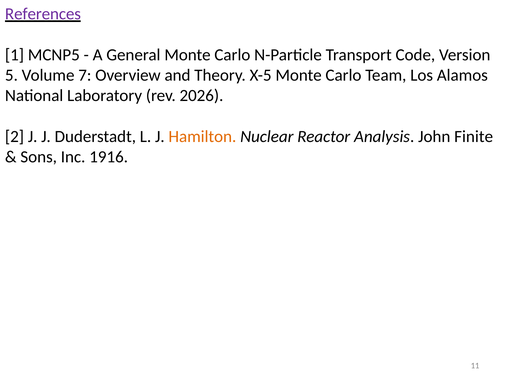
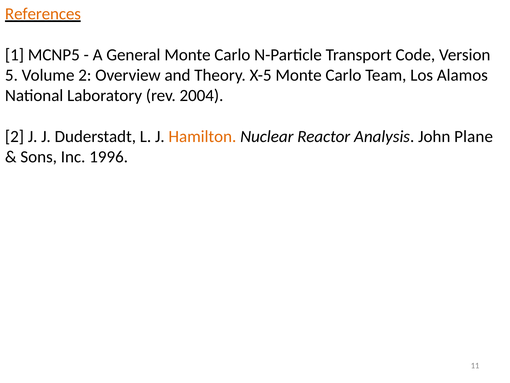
References colour: purple -> orange
Volume 7: 7 -> 2
2026: 2026 -> 2004
Finite: Finite -> Plane
1916: 1916 -> 1996
